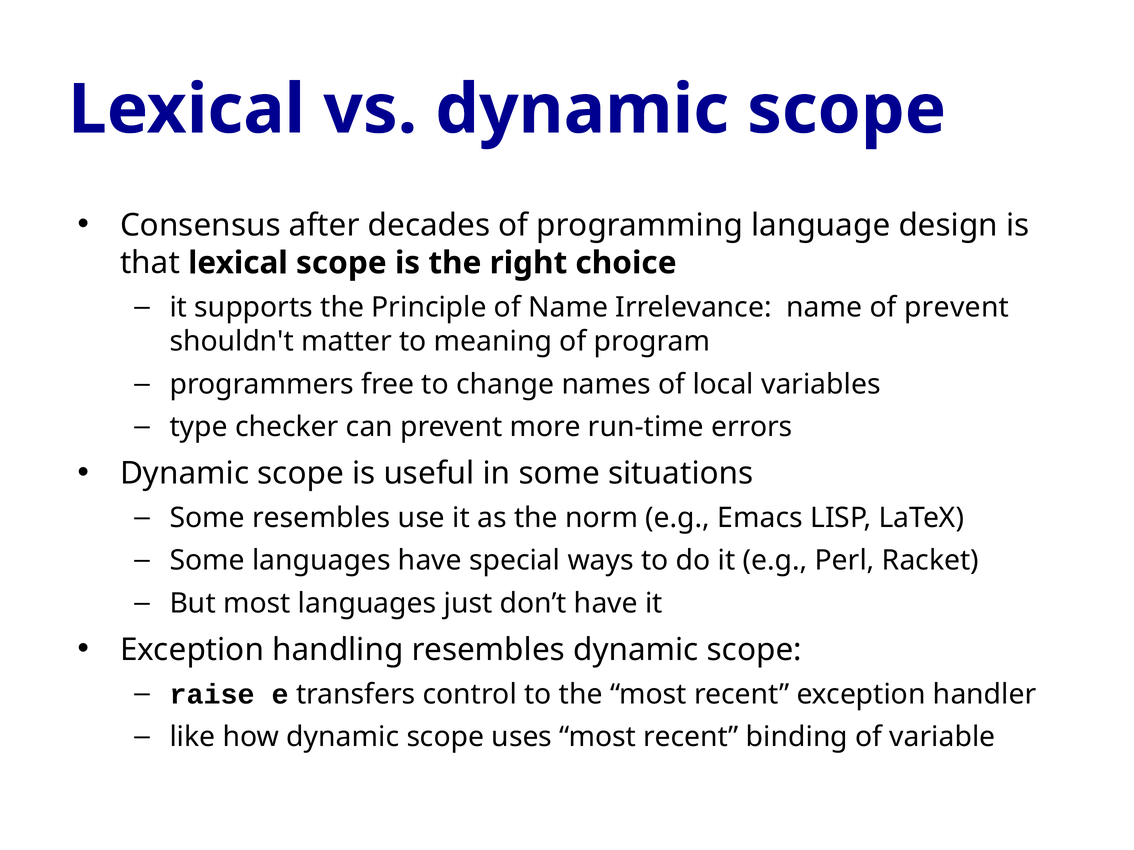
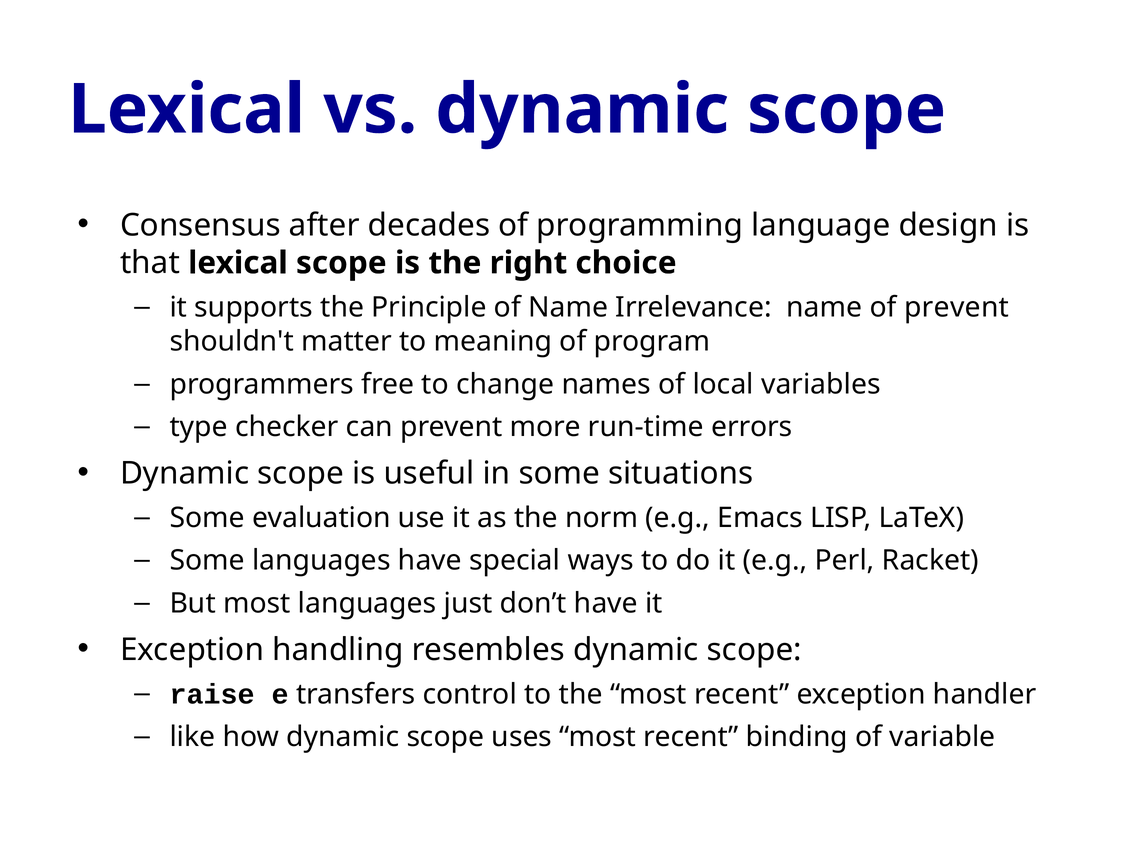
Some resembles: resembles -> evaluation
